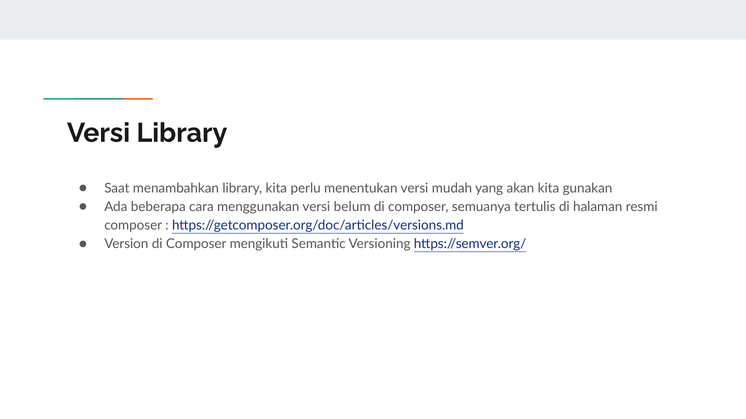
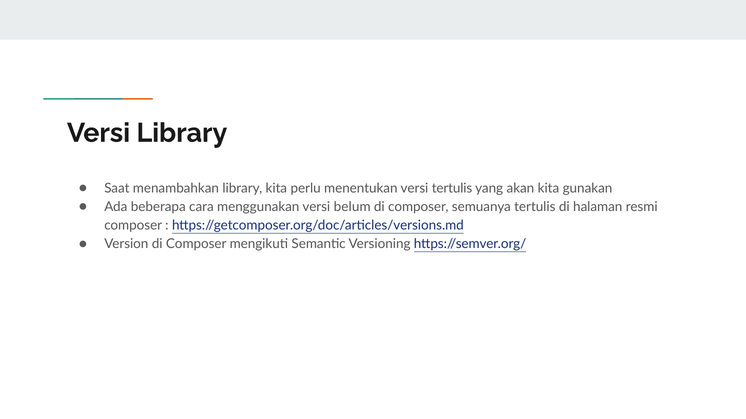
versi mudah: mudah -> tertulis
